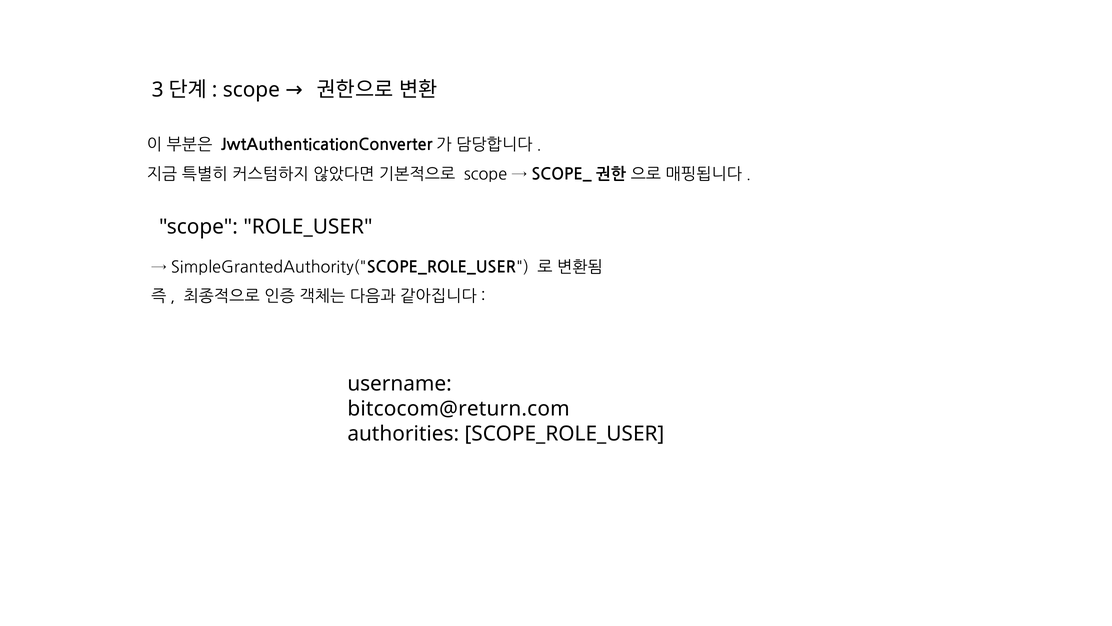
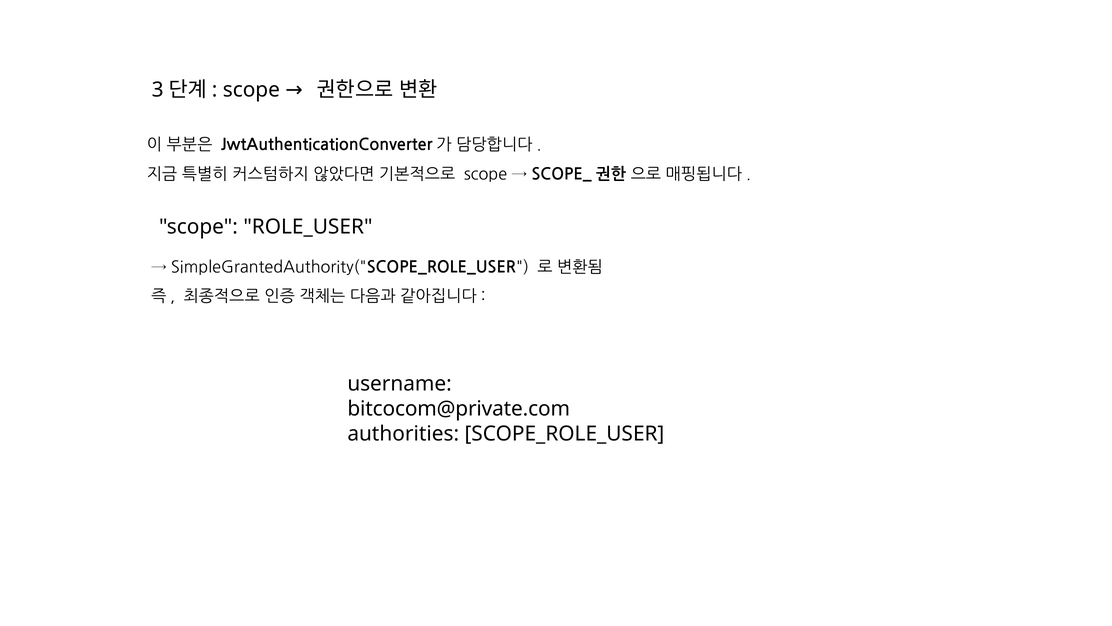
bitcocom@return.com: bitcocom@return.com -> bitcocom@private.com
